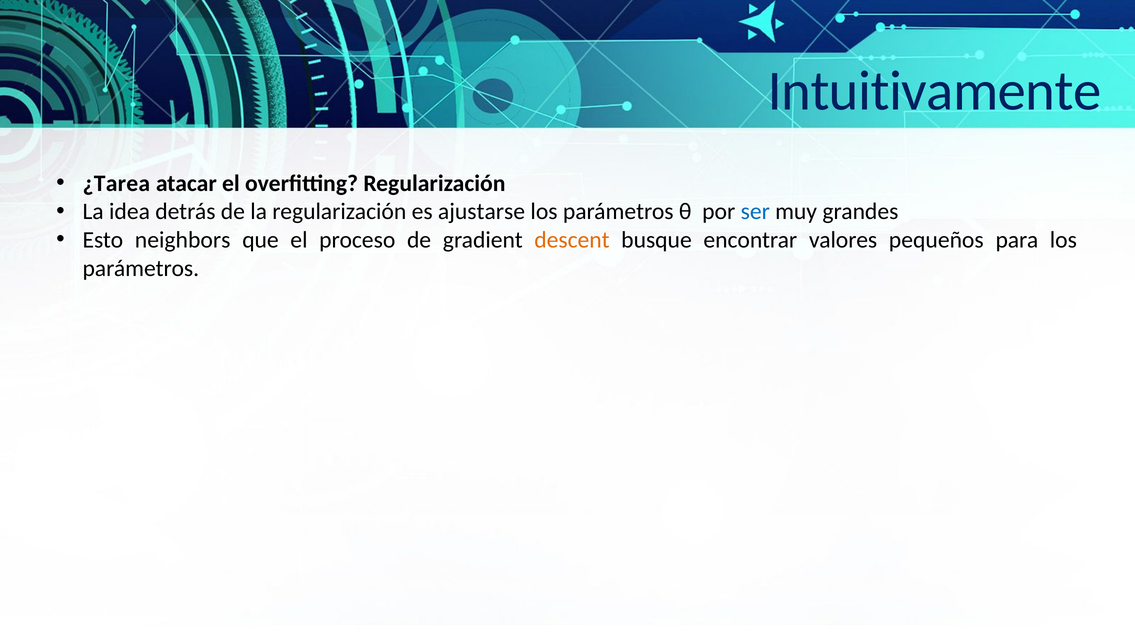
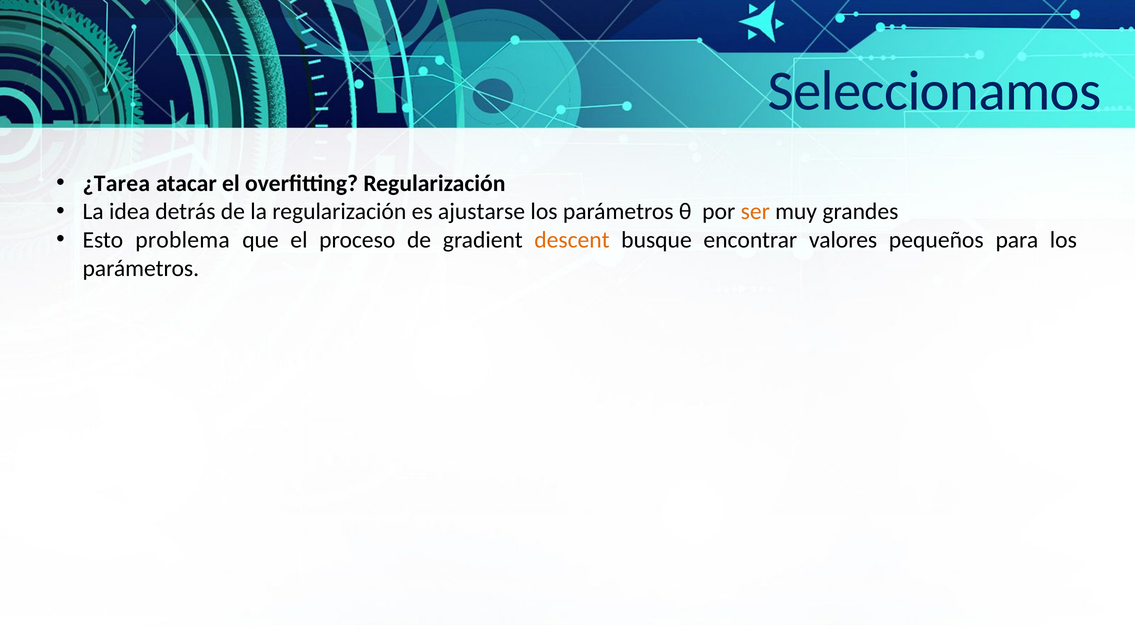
Intuitivamente: Intuitivamente -> Seleccionamos
ser colour: blue -> orange
neighbors: neighbors -> problema
